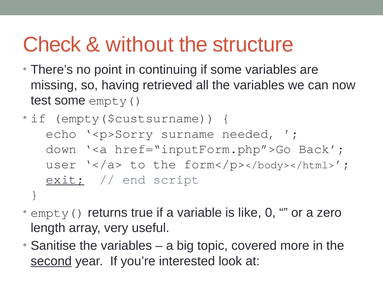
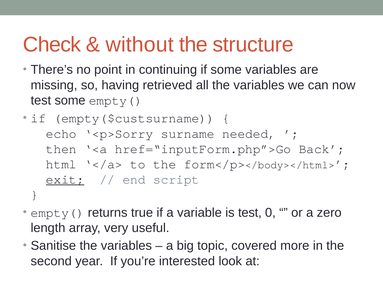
down: down -> then
user: user -> html
is like: like -> test
second underline: present -> none
